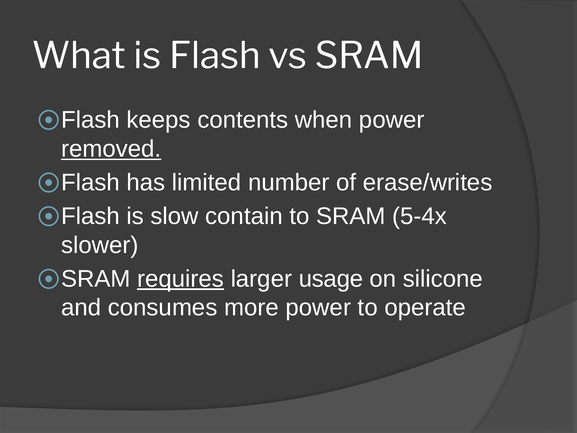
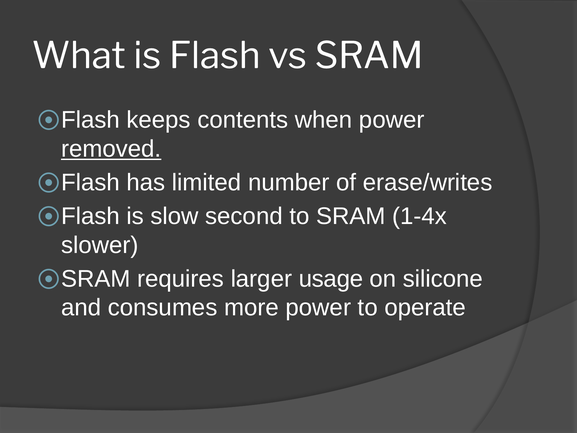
contain: contain -> second
5-4x: 5-4x -> 1-4x
requires underline: present -> none
